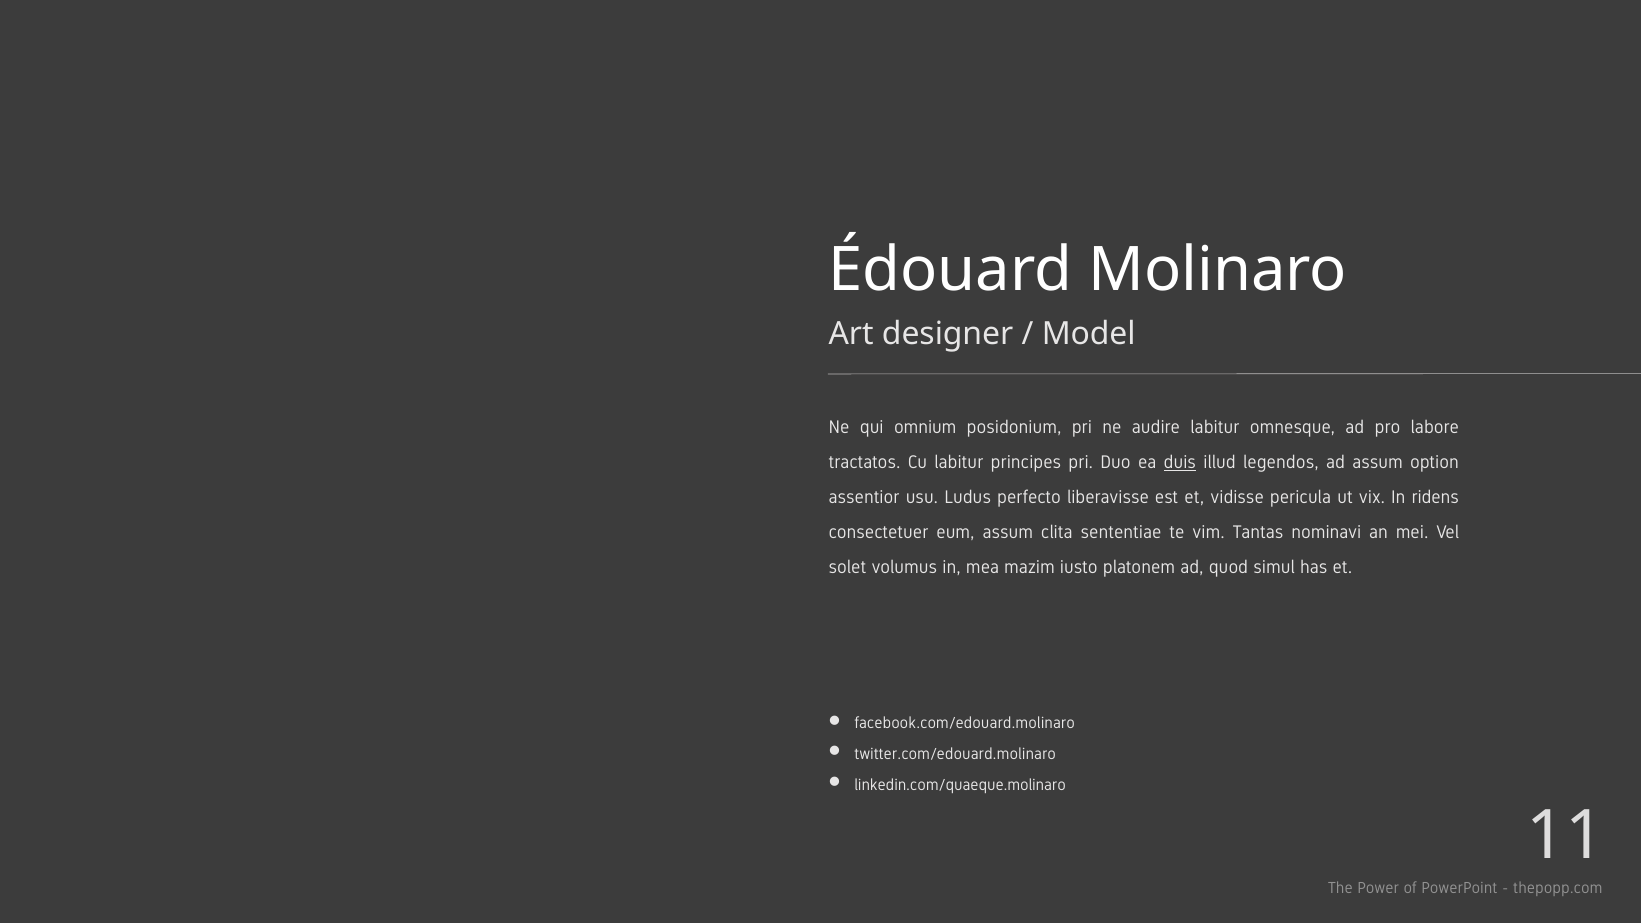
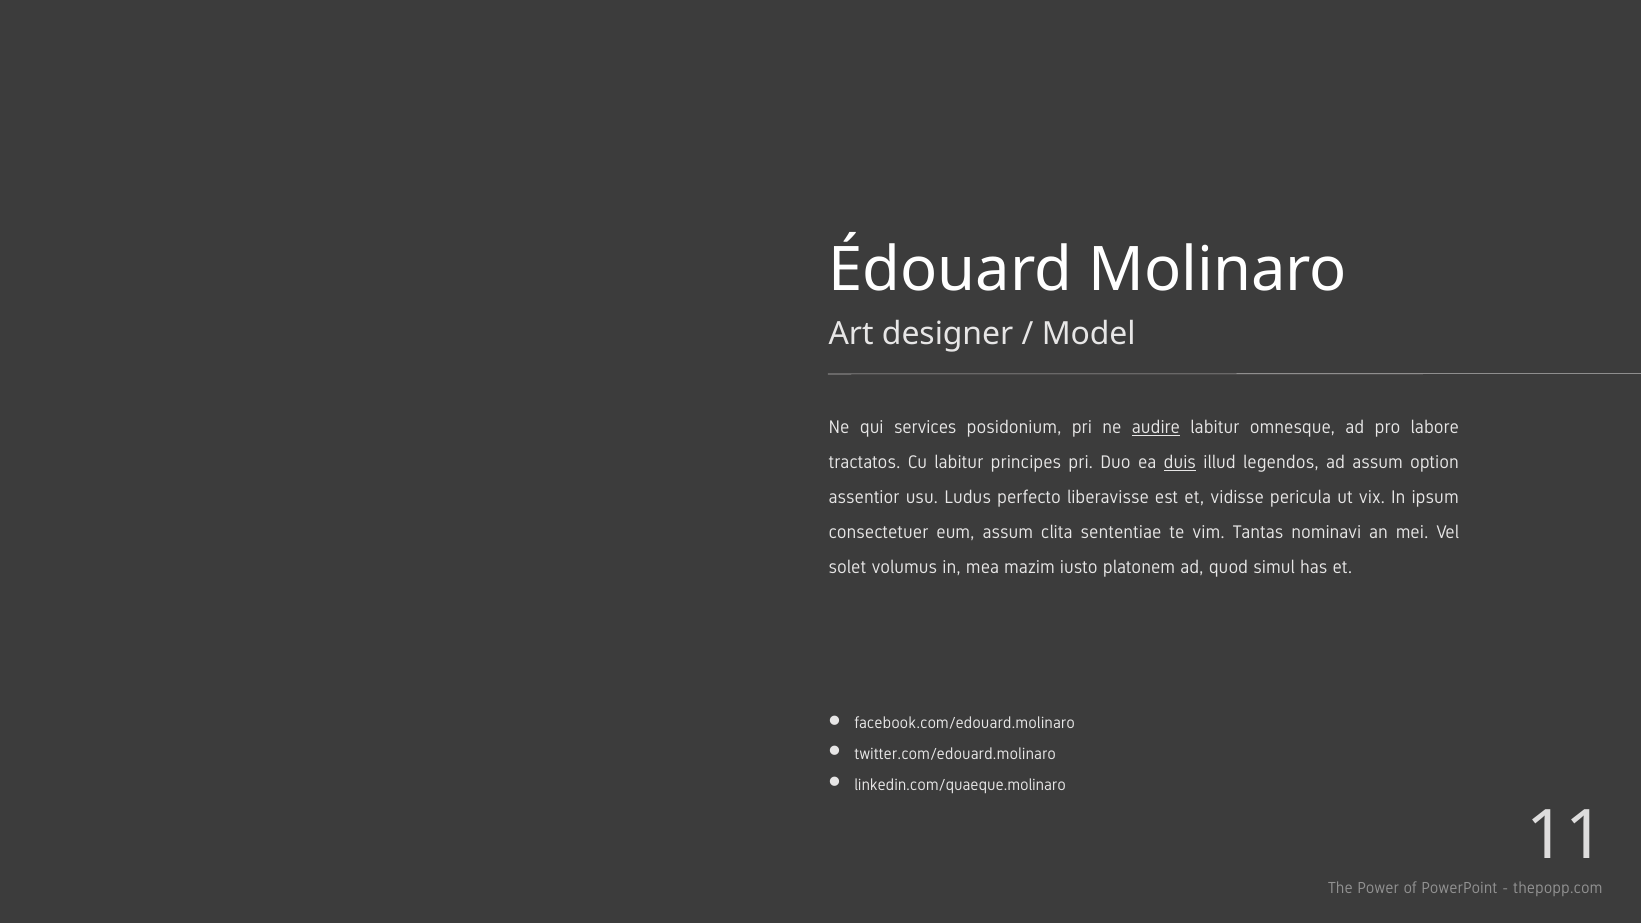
omnium: omnium -> services
audire underline: none -> present
ridens: ridens -> ipsum
